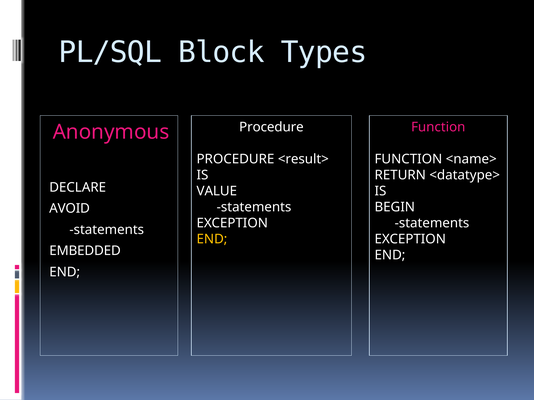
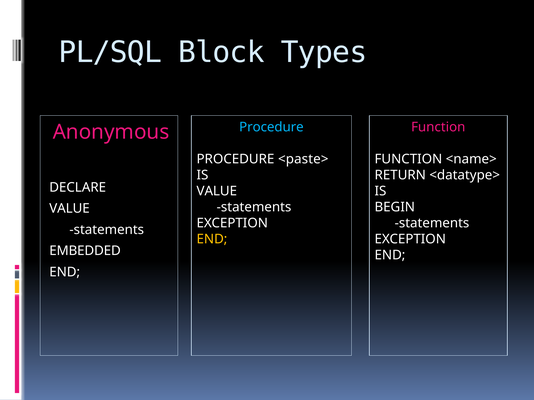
Procedure at (271, 127) colour: white -> light blue
<result>: <result> -> <paste>
AVOID at (70, 209): AVOID -> VALUE
